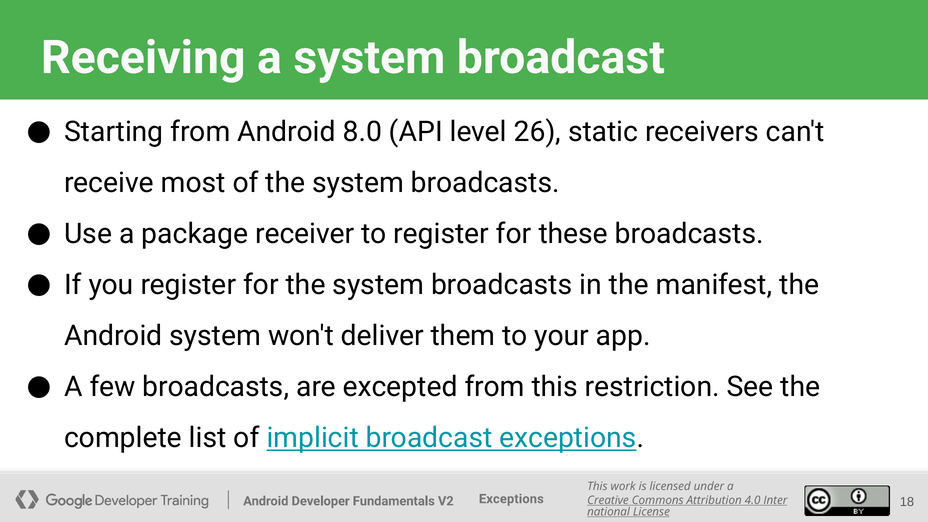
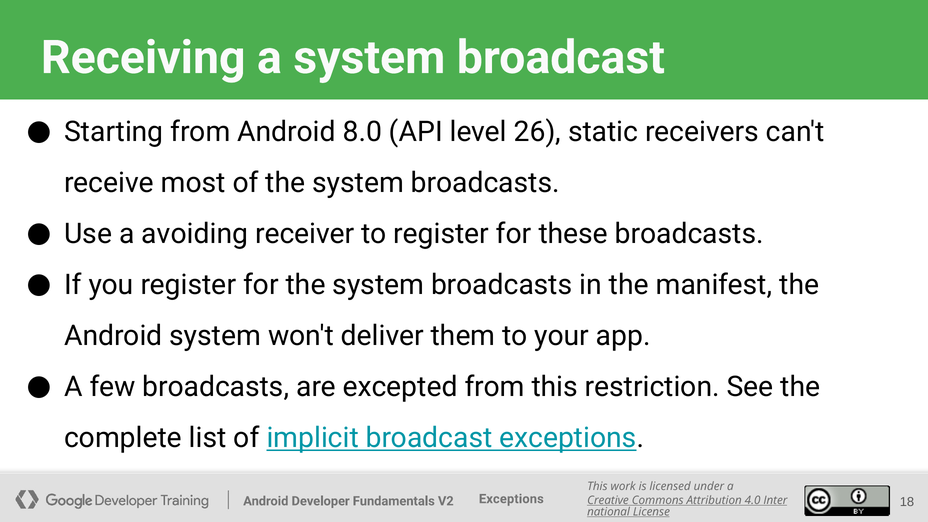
package: package -> avoiding
